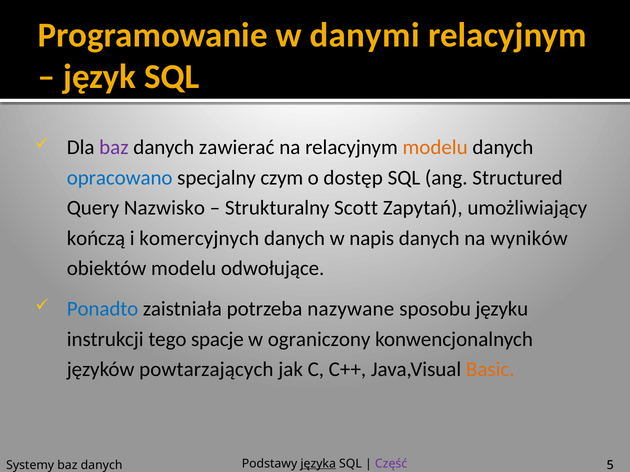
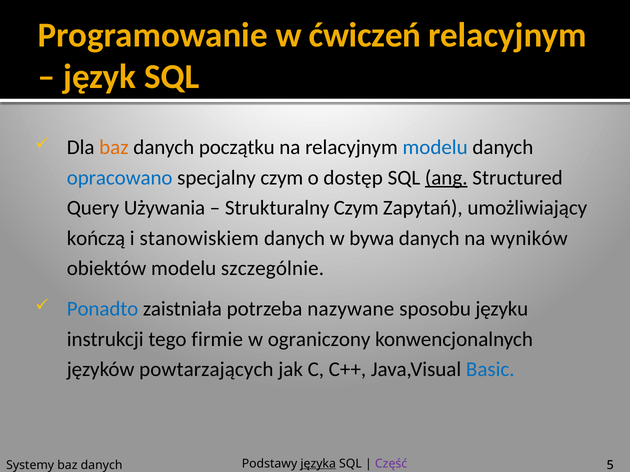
danymi: danymi -> ćwiczeń
baz at (114, 148) colour: purple -> orange
zawierać: zawierać -> początku
modelu at (435, 148) colour: orange -> blue
ang underline: none -> present
Nazwisko: Nazwisko -> Używania
Strukturalny Scott: Scott -> Czym
komercyjnych: komercyjnych -> stanowiskiem
napis: napis -> bywa
odwołujące: odwołujące -> szczególnie
spacje: spacje -> firmie
Basic colour: orange -> blue
